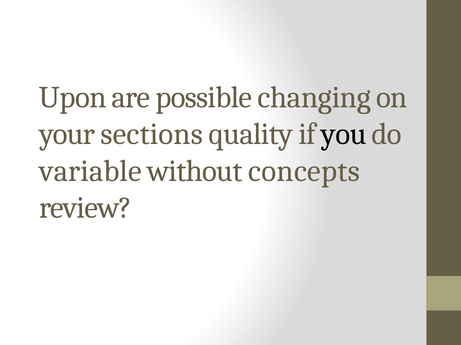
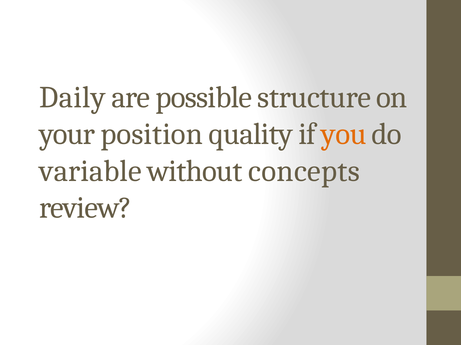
Upon: Upon -> Daily
changing: changing -> structure
sections: sections -> position
you colour: black -> orange
